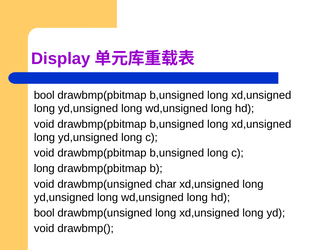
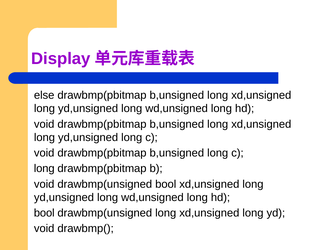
bool at (44, 95): bool -> else
drawbmp(unsigned char: char -> bool
